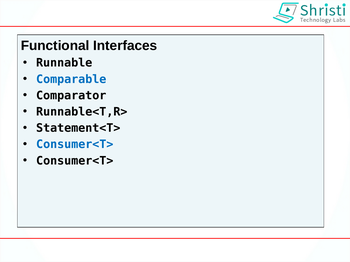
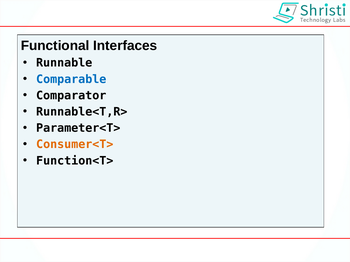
Statement<T>: Statement<T> -> Parameter<T>
Consumer<T> at (75, 145) colour: blue -> orange
Consumer<T> at (75, 161): Consumer<T> -> Function<T>
